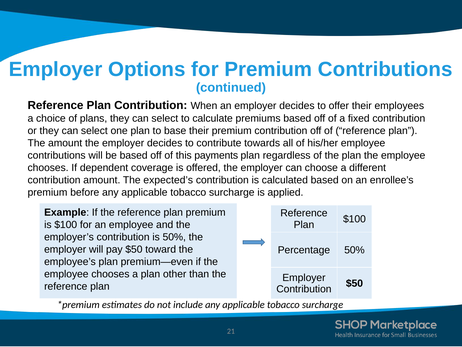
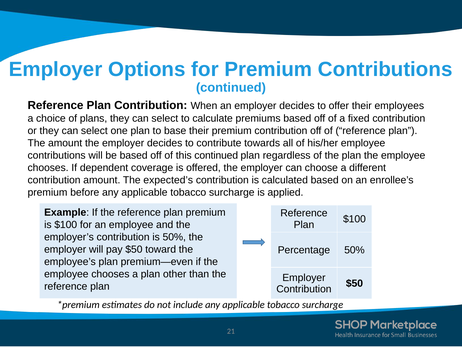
this payments: payments -> continued
